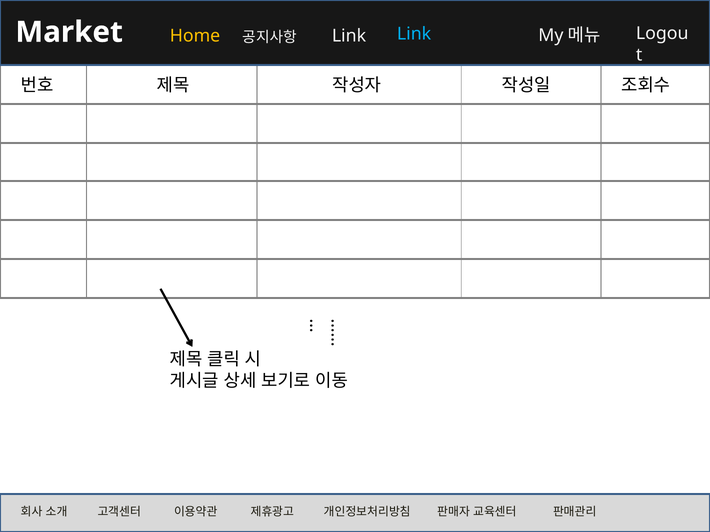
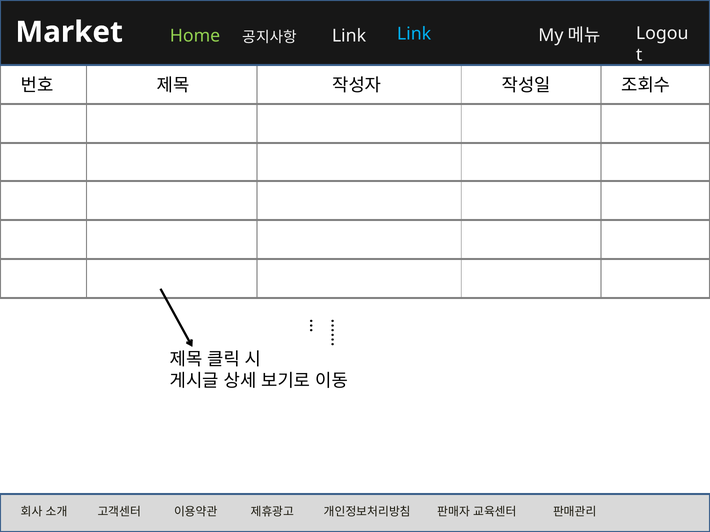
Home colour: yellow -> light green
